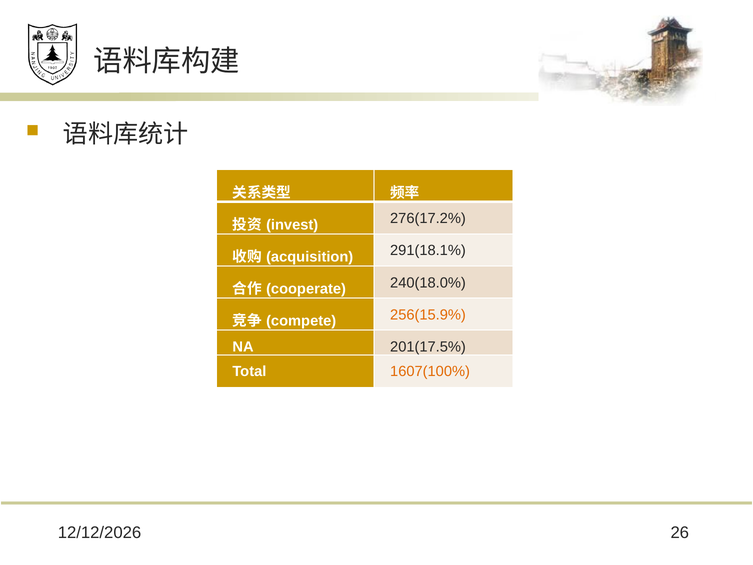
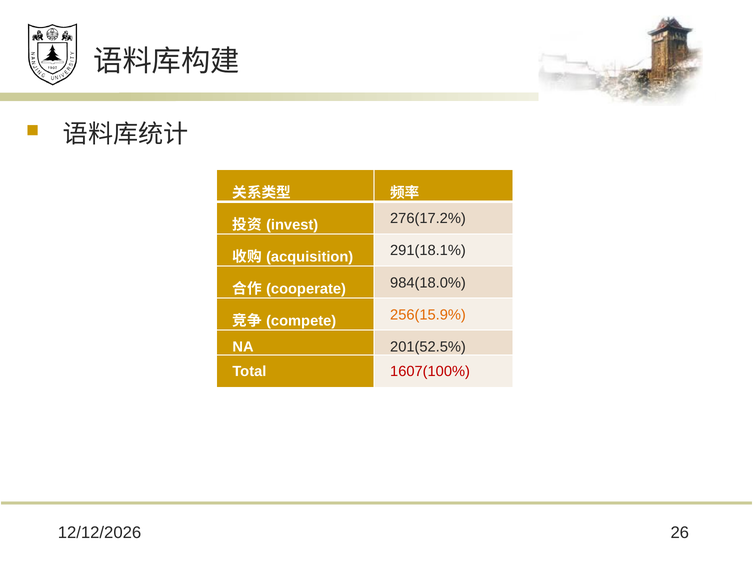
240(18.0%: 240(18.0% -> 984(18.0%
201(17.5%: 201(17.5% -> 201(52.5%
1607(100% colour: orange -> red
